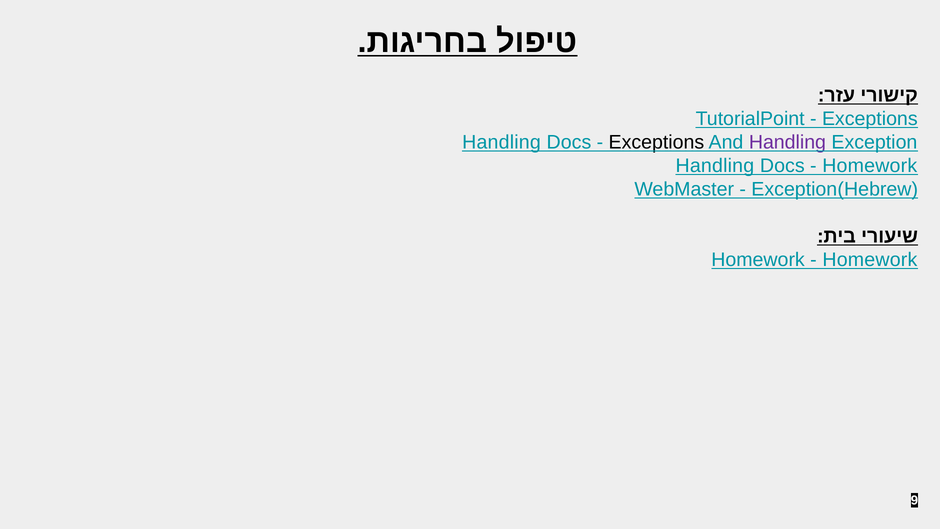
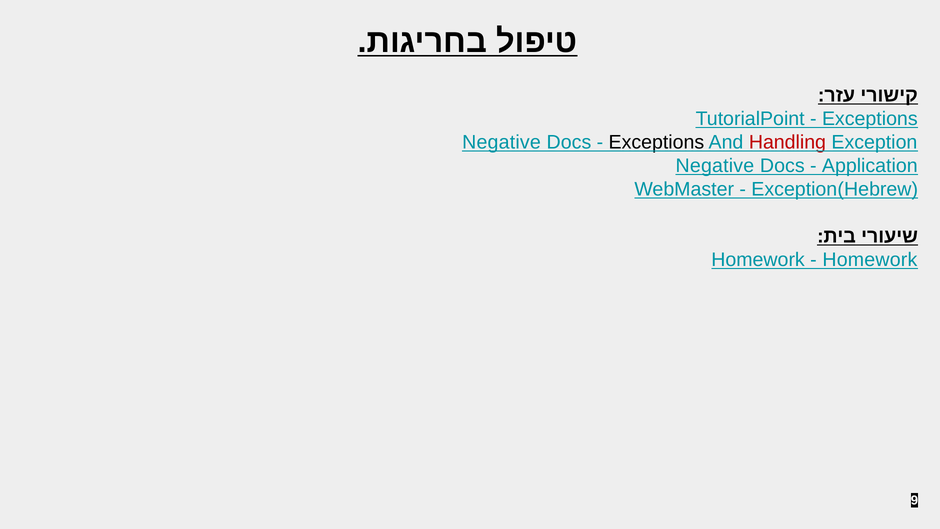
Handling at (502, 142): Handling -> Negative
Handling at (787, 142) colour: purple -> red
Handling at (715, 166): Handling -> Negative
Homework at (870, 166): Homework -> Application
